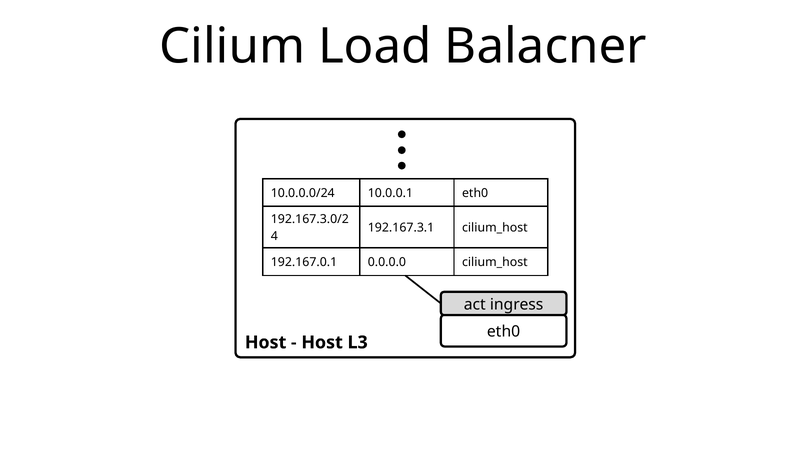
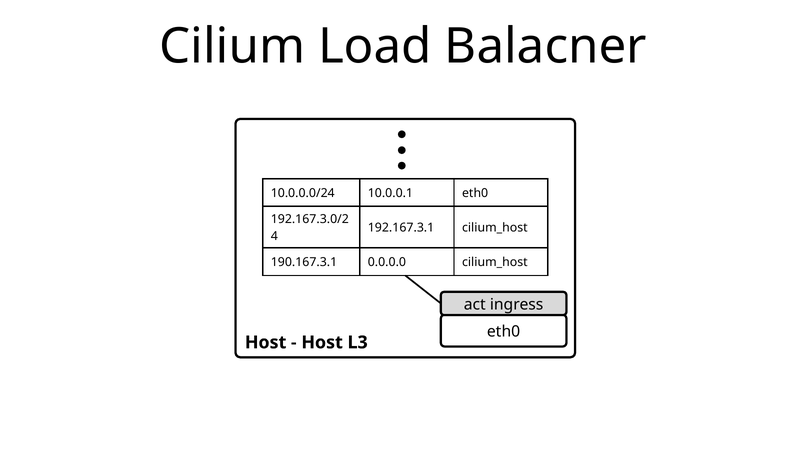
192.167.0.1: 192.167.0.1 -> 190.167.3.1
